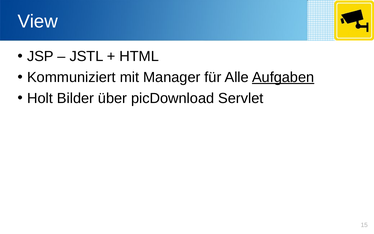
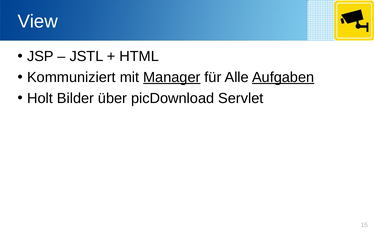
Manager underline: none -> present
